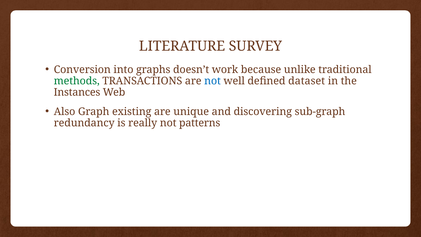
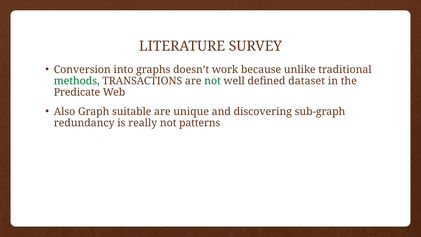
not at (213, 81) colour: blue -> green
Instances: Instances -> Predicate
existing: existing -> suitable
